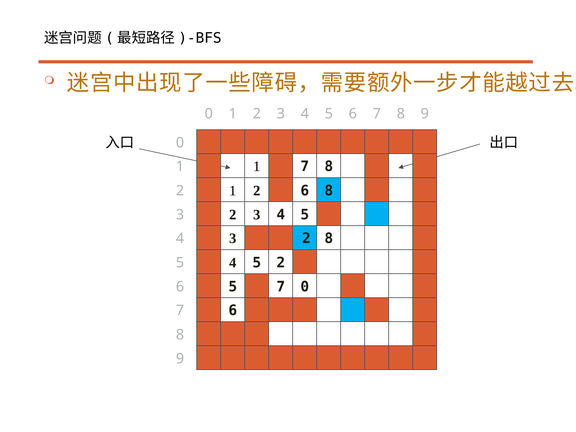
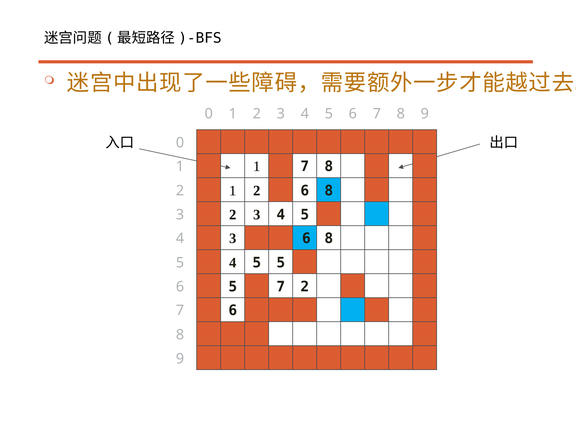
3 2: 2 -> 6
4 5 2: 2 -> 5
7 0: 0 -> 2
